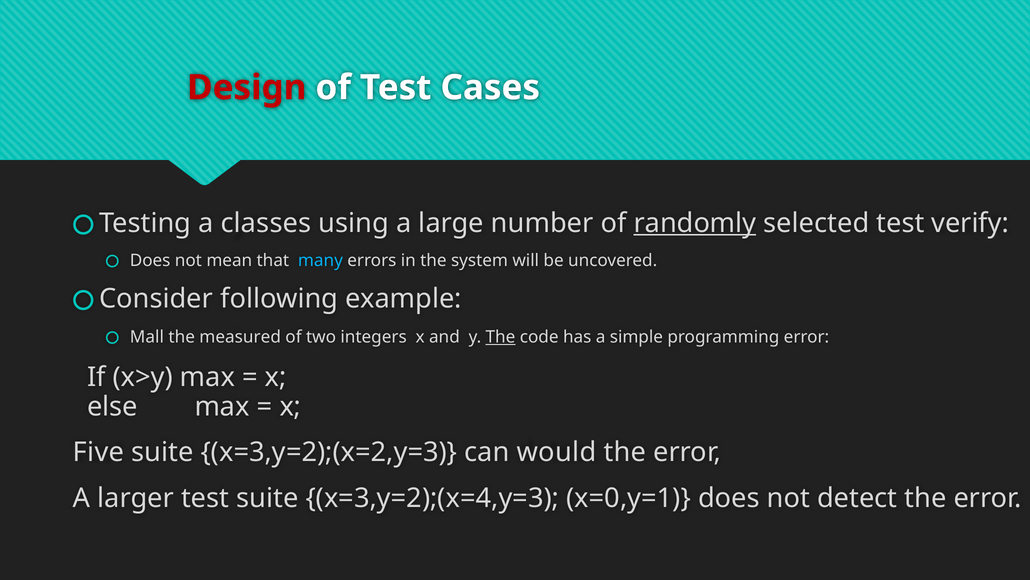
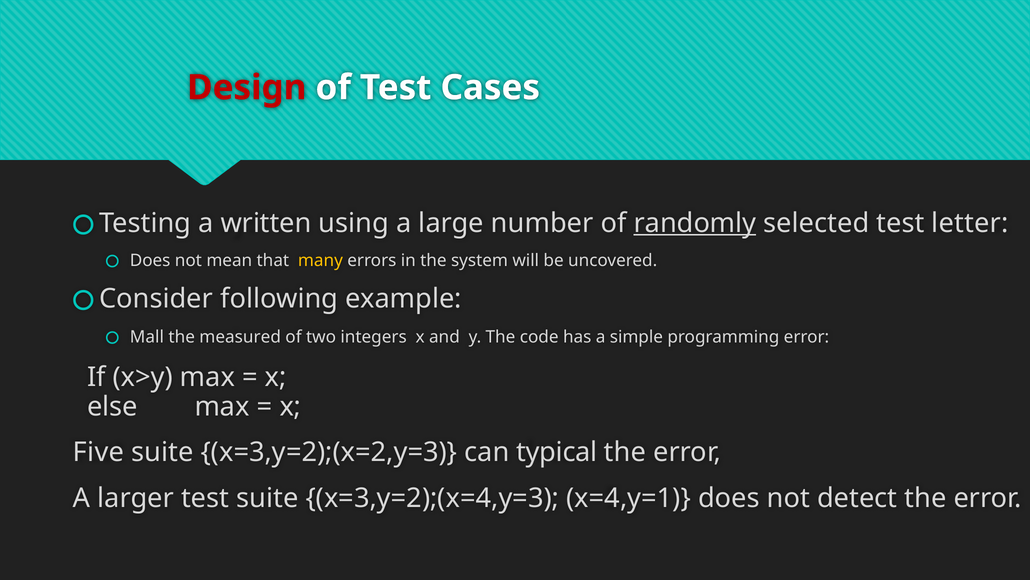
classes: classes -> written
verify: verify -> letter
many colour: light blue -> yellow
The at (500, 337) underline: present -> none
would: would -> typical
x=0,y=1: x=0,y=1 -> x=4,y=1
